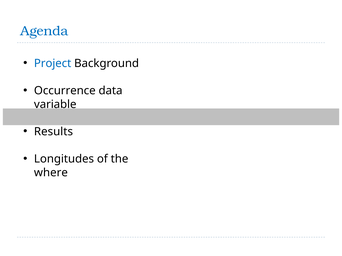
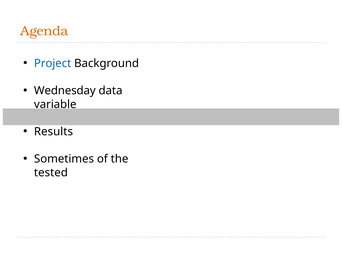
Agenda colour: blue -> orange
Occurrence: Occurrence -> Wednesday
Longitudes: Longitudes -> Sometimes
where: where -> tested
